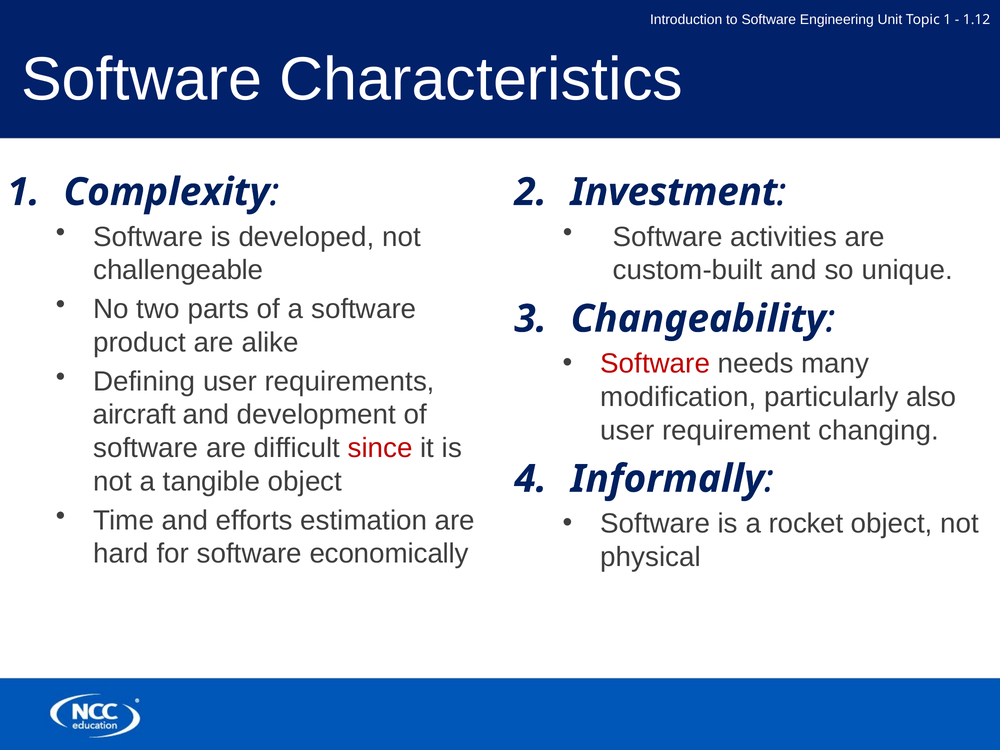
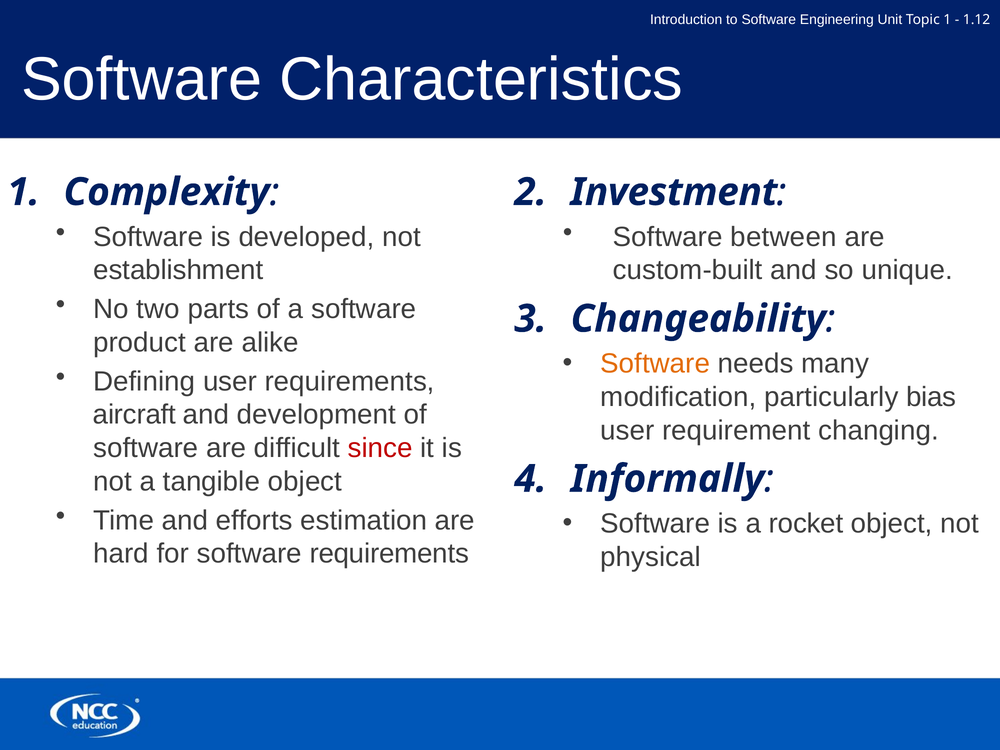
activities: activities -> between
challengeable: challengeable -> establishment
Software at (655, 364) colour: red -> orange
also: also -> bias
software economically: economically -> requirements
